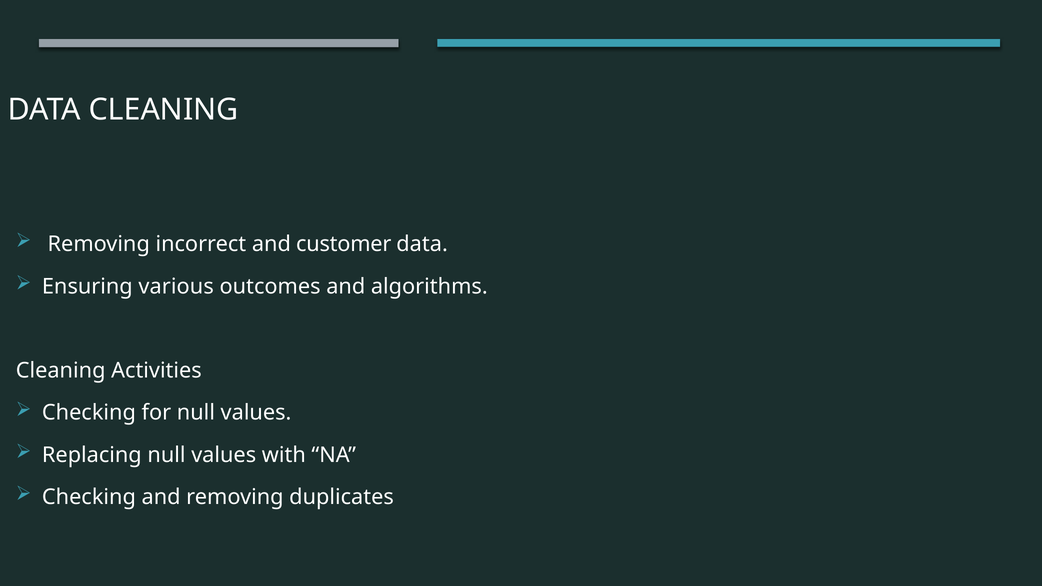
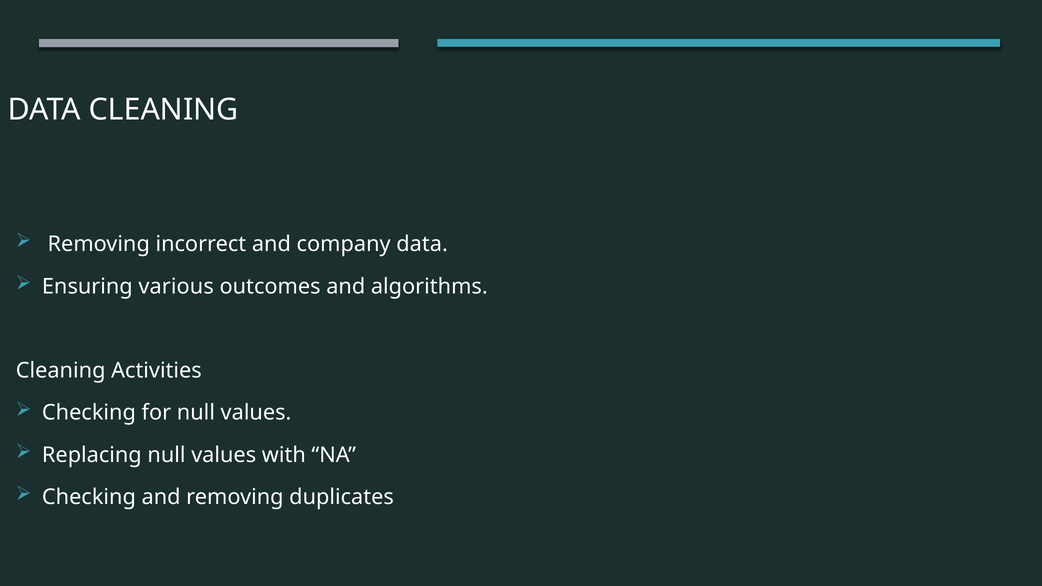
customer: customer -> company
